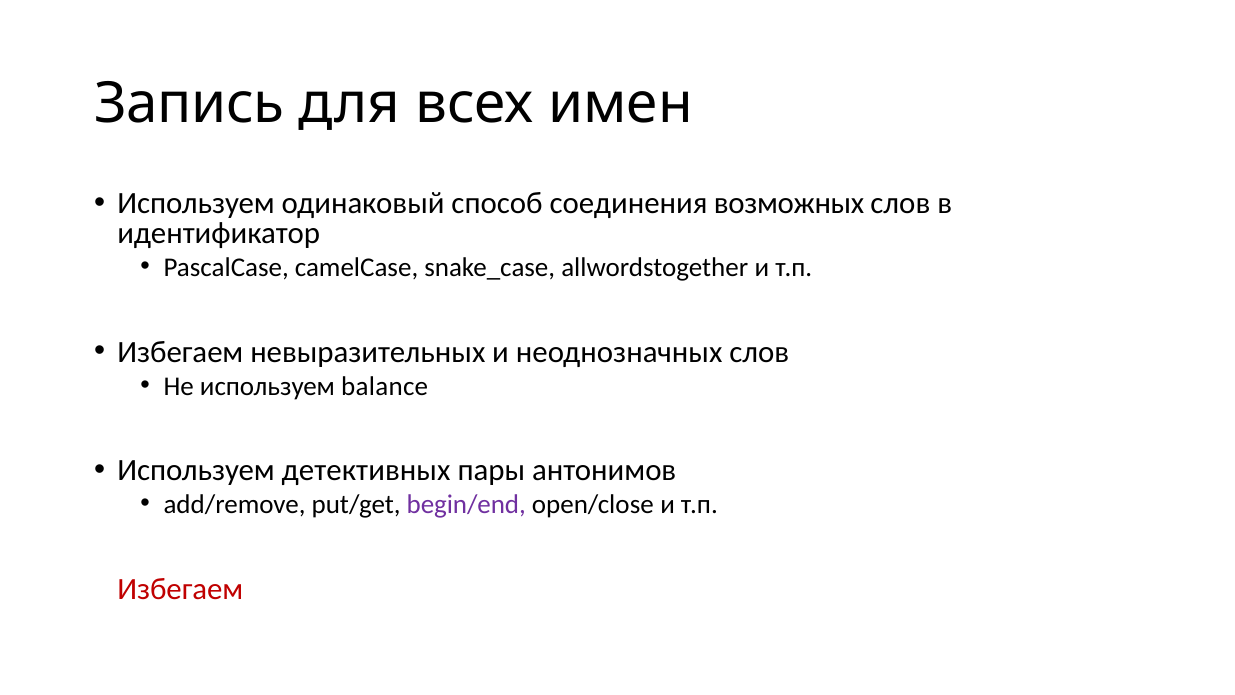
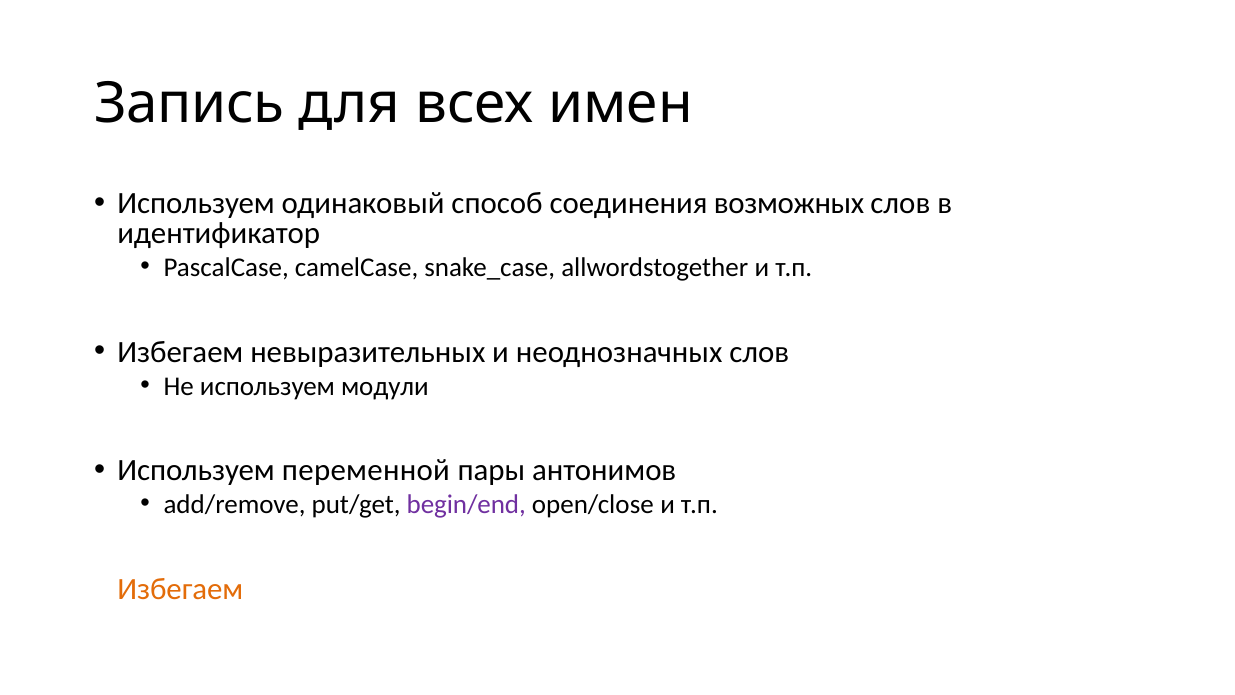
balance: balance -> модули
детективных: детективных -> переменной
Избегаем at (180, 589) colour: red -> orange
